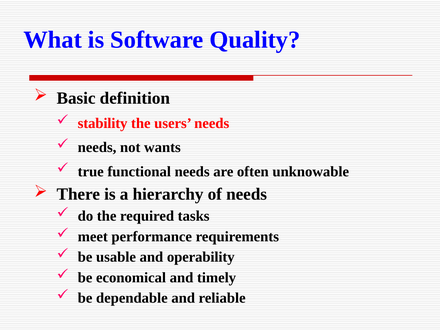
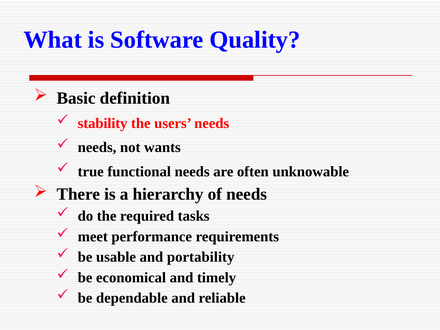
operability: operability -> portability
